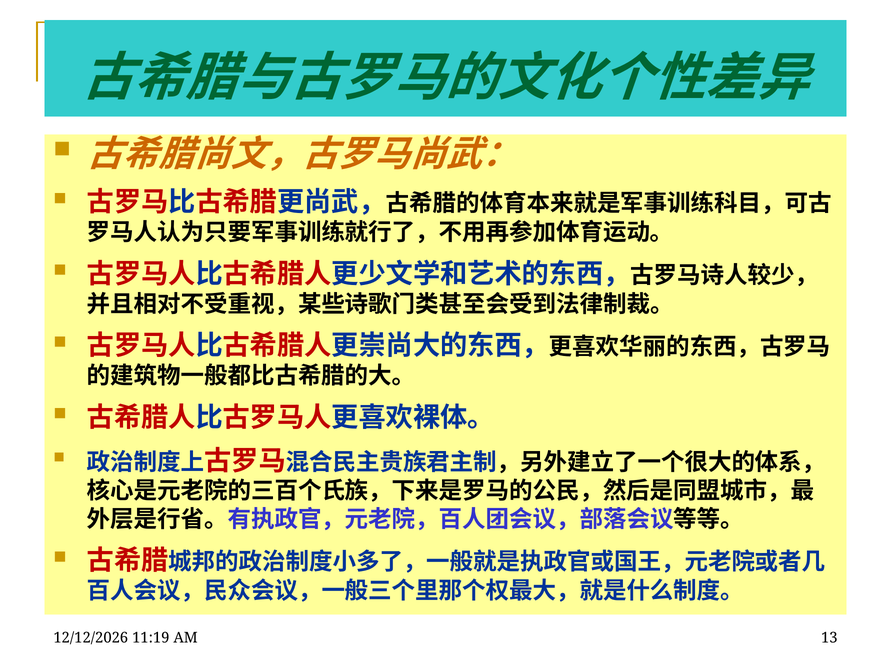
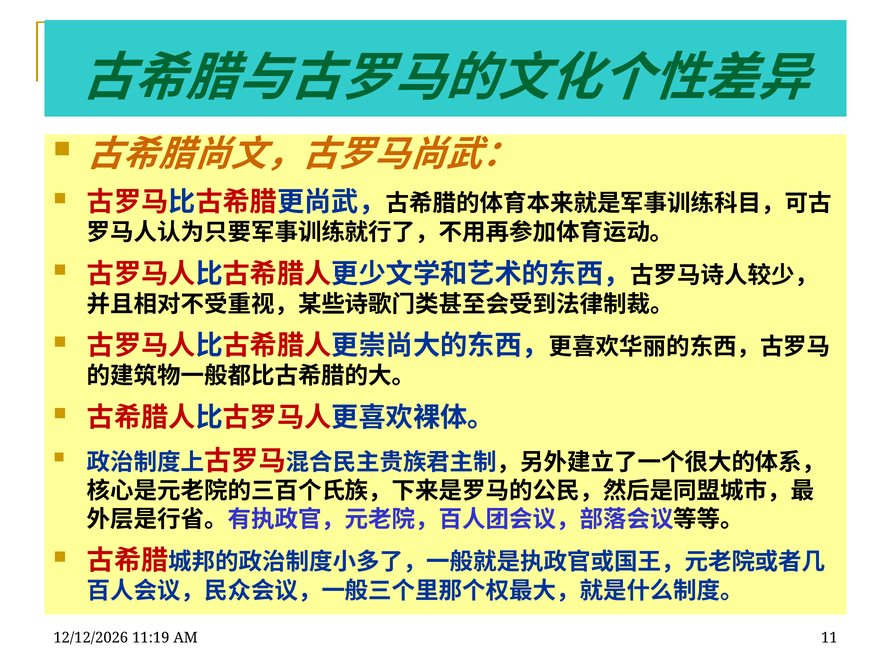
13: 13 -> 11
